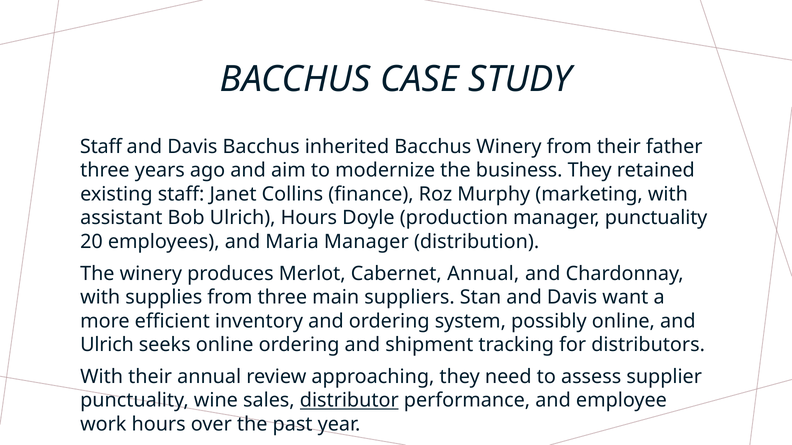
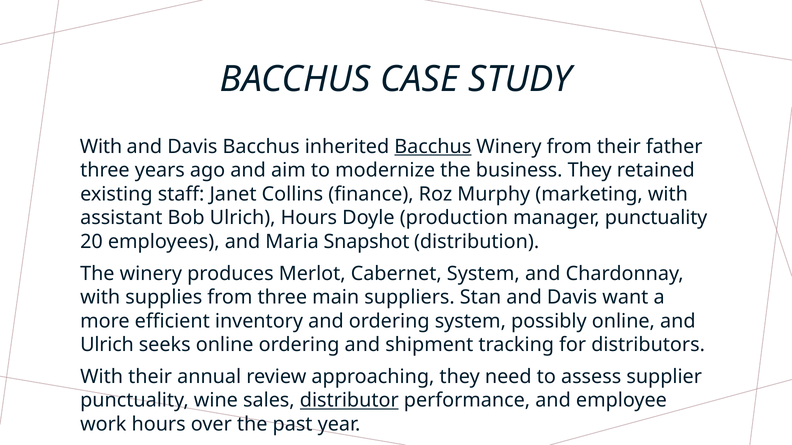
Staff at (101, 147): Staff -> With
Bacchus at (433, 147) underline: none -> present
Maria Manager: Manager -> Snapshot
Cabernet Annual: Annual -> System
